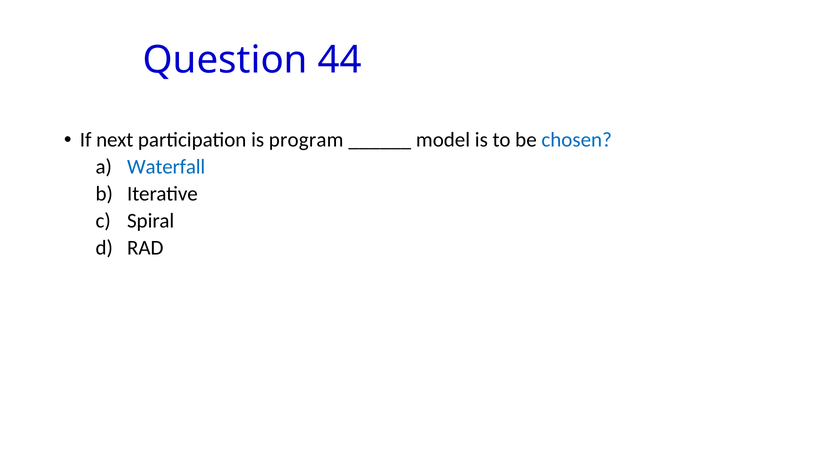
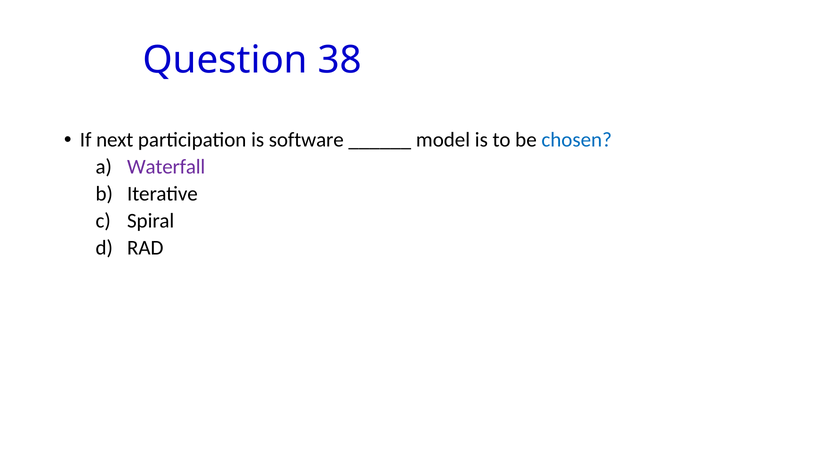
44: 44 -> 38
program: program -> software
Waterfall colour: blue -> purple
